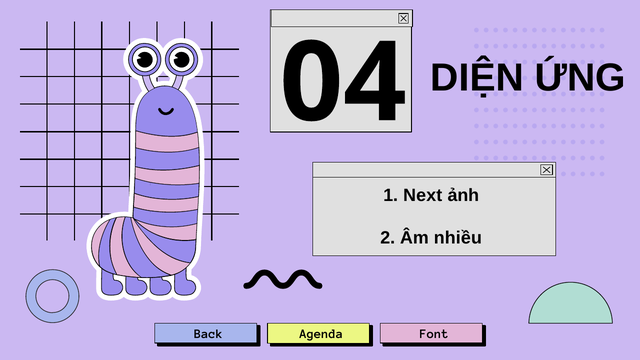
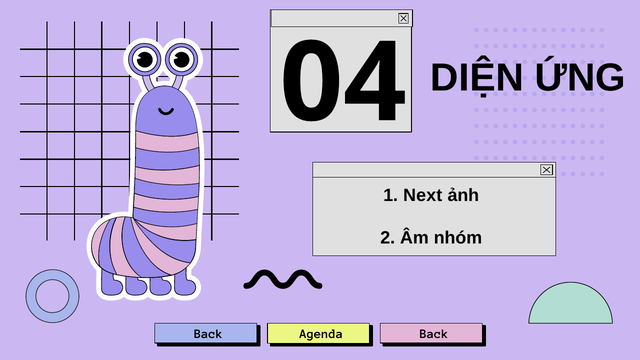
nhiều: nhiều -> nhóm
Agenda Font: Font -> Back
